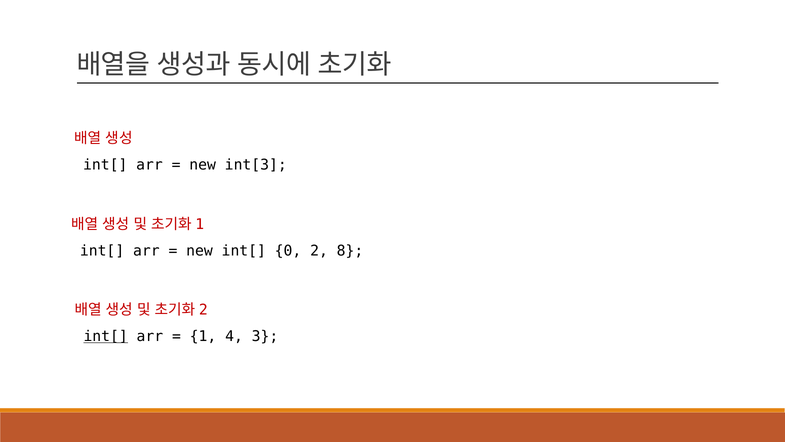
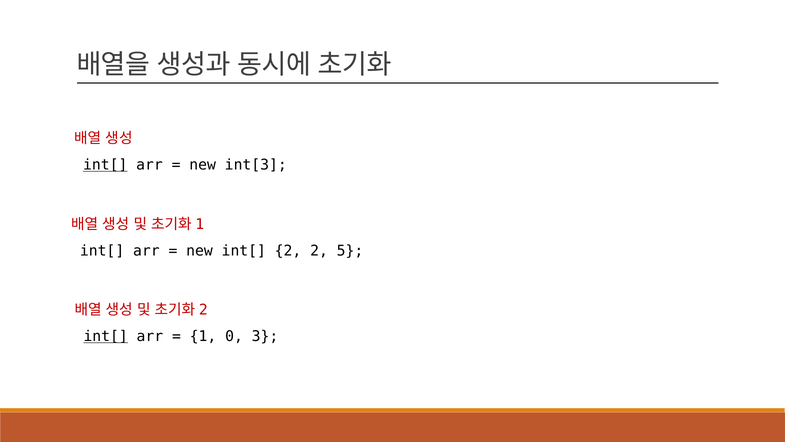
int[ at (105, 165) underline: none -> present
int[ 0: 0 -> 2
8: 8 -> 5
4: 4 -> 0
